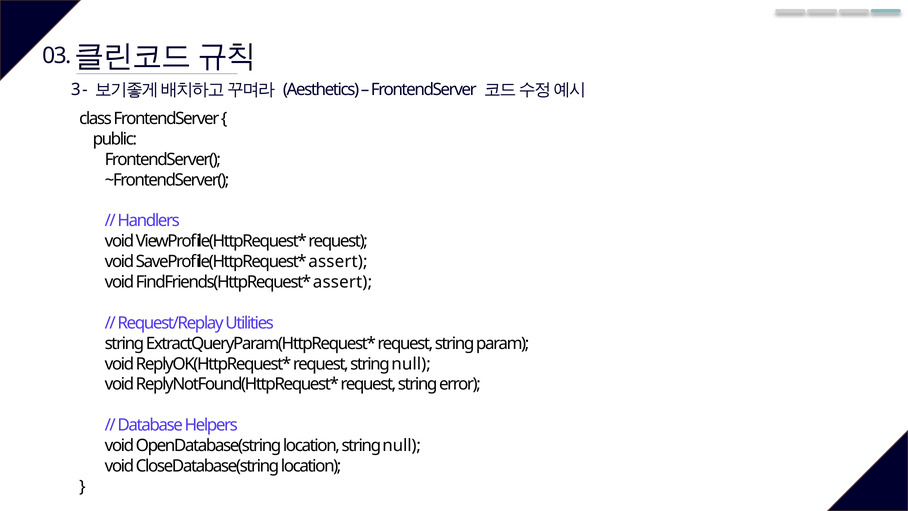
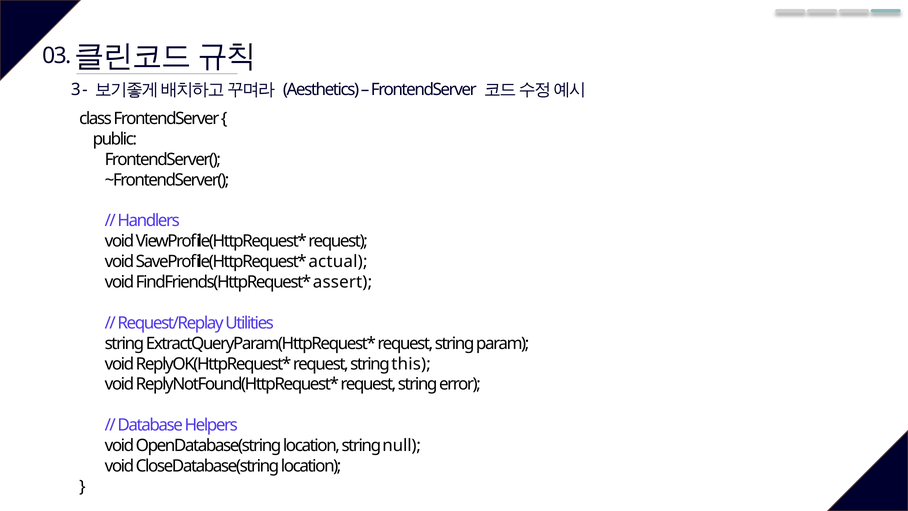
assert at (338, 262): assert -> actual
request string null: null -> this
